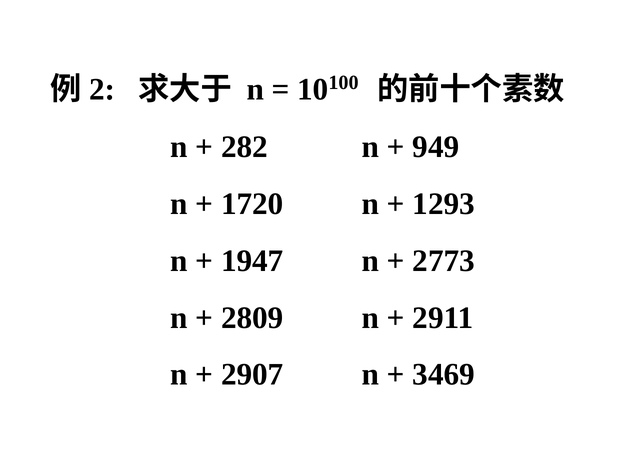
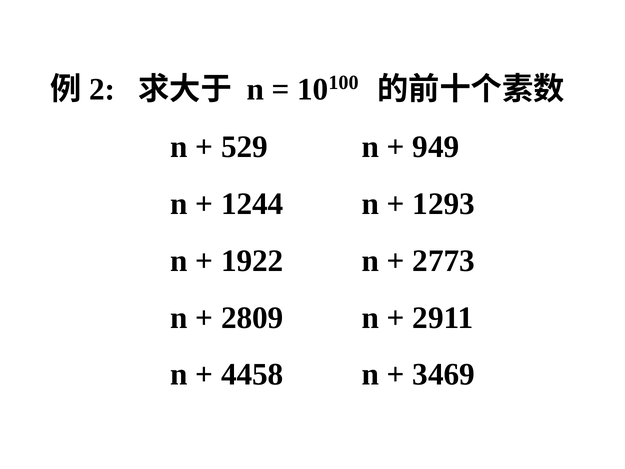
282: 282 -> 529
1720: 1720 -> 1244
1947: 1947 -> 1922
2907: 2907 -> 4458
